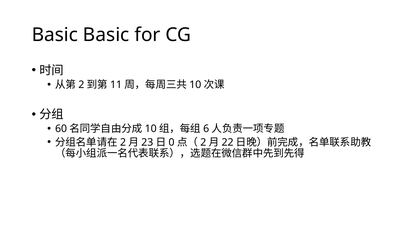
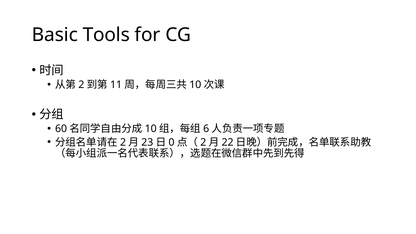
Basic Basic: Basic -> Tools
